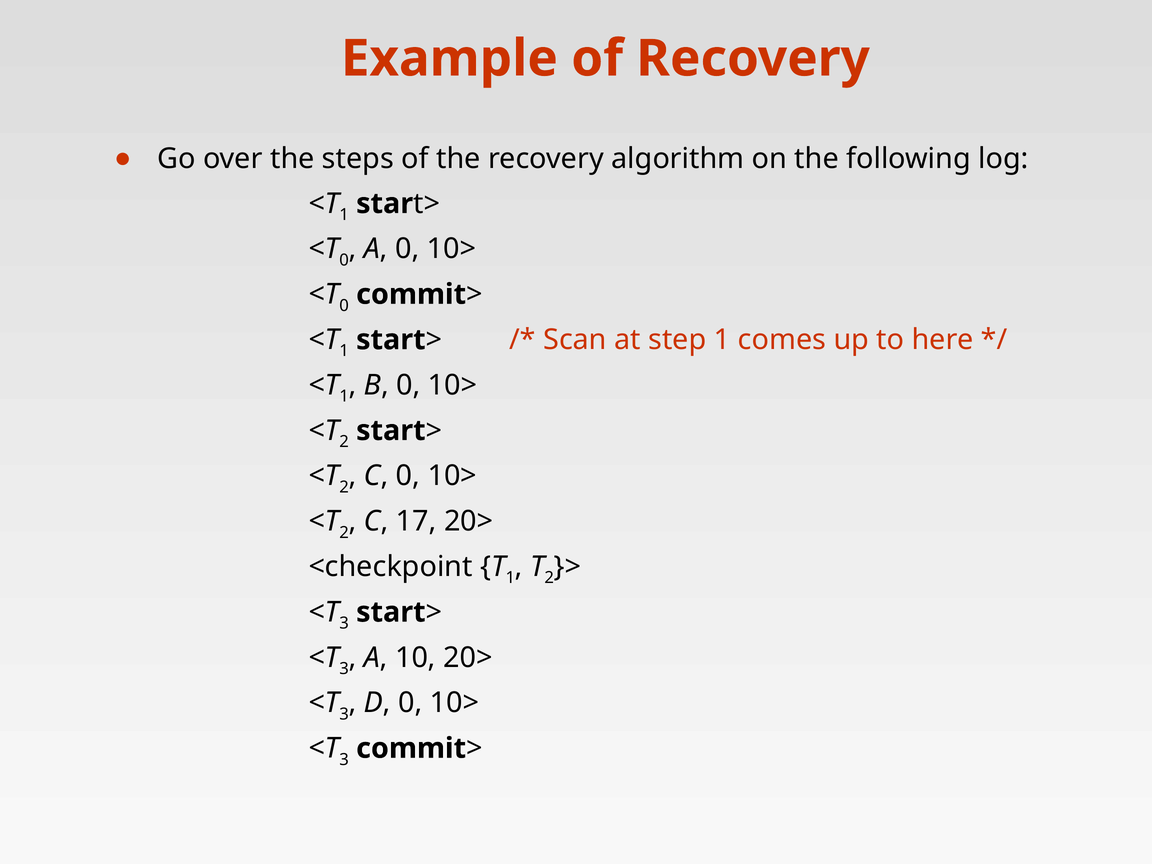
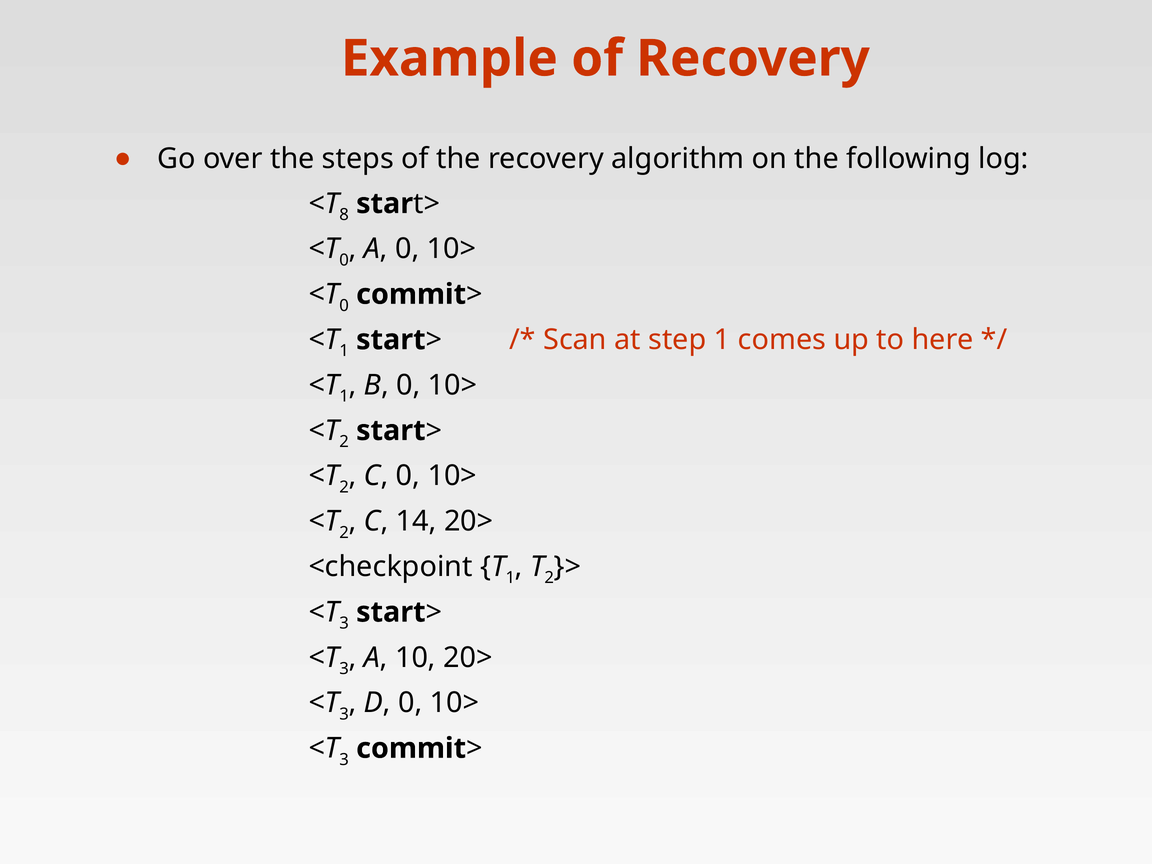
1 at (344, 215): 1 -> 8
17: 17 -> 14
